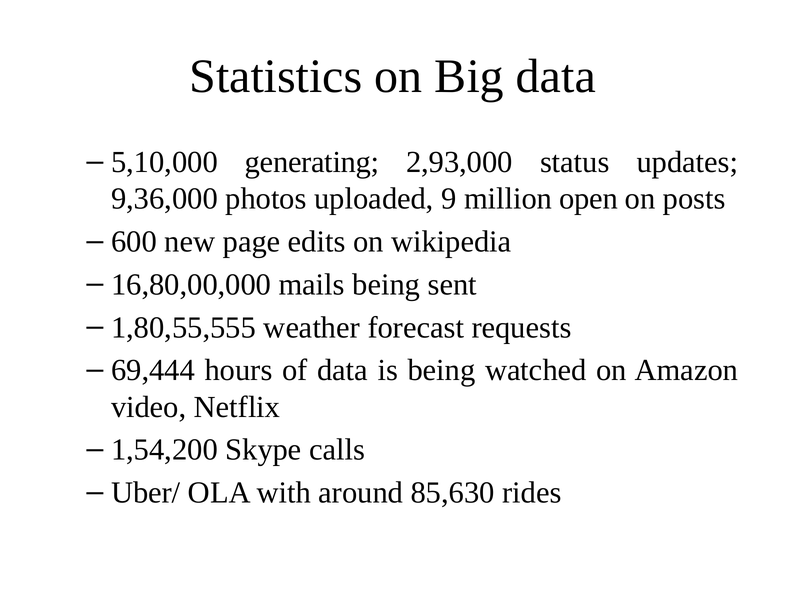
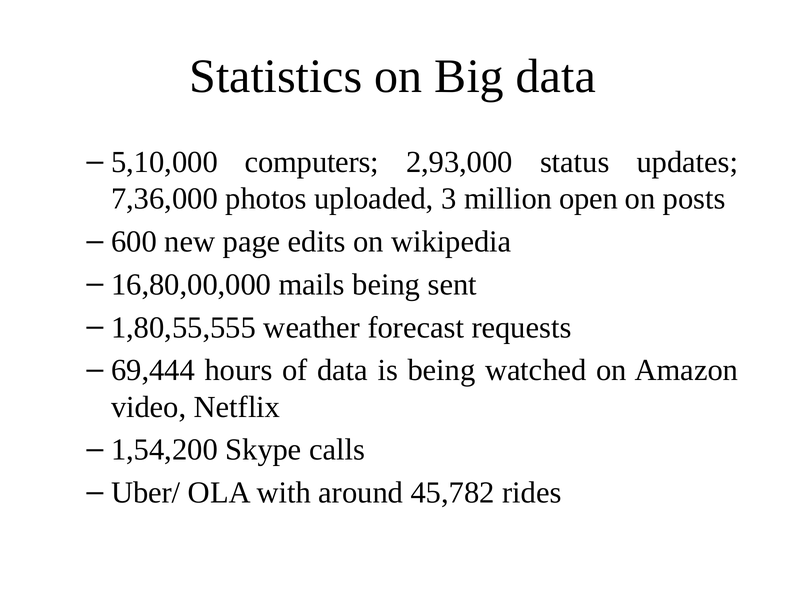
generating: generating -> computers
9,36,000: 9,36,000 -> 7,36,000
9: 9 -> 3
85,630: 85,630 -> 45,782
